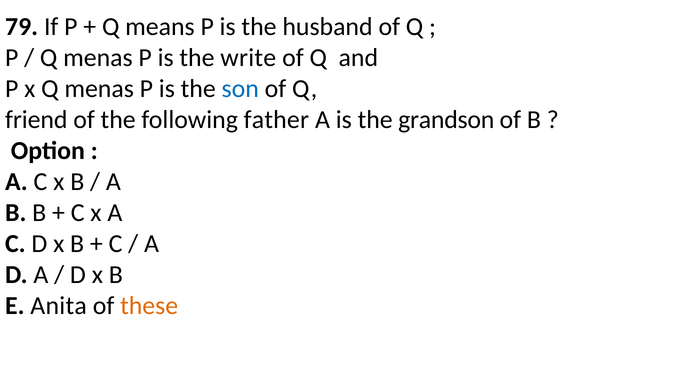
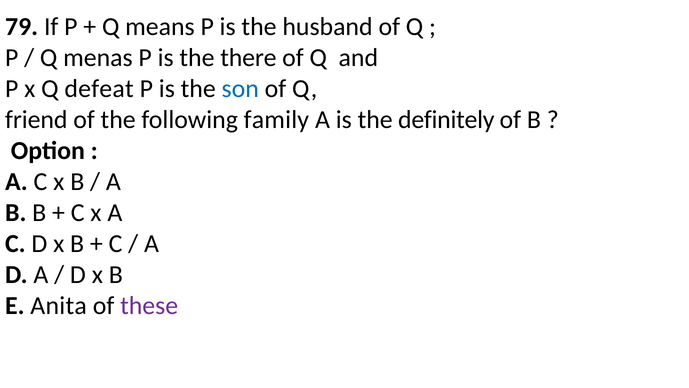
write: write -> there
x Q menas: menas -> defeat
father: father -> family
grandson: grandson -> definitely
these colour: orange -> purple
